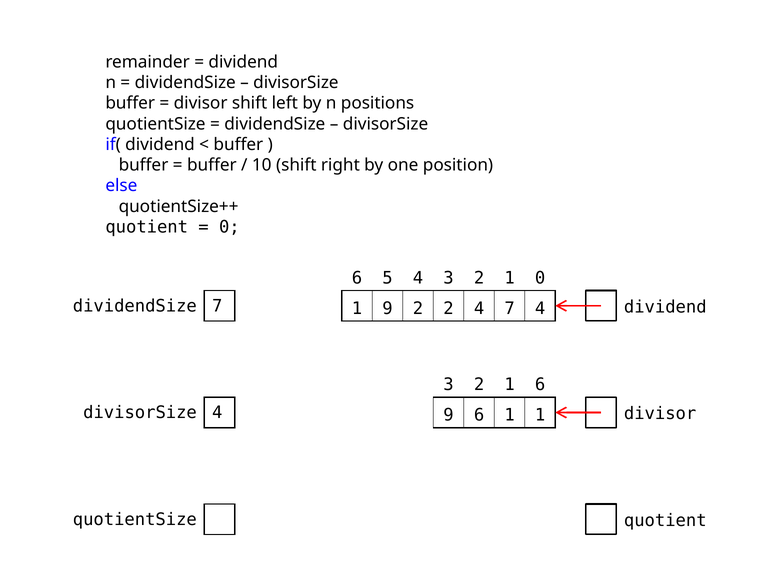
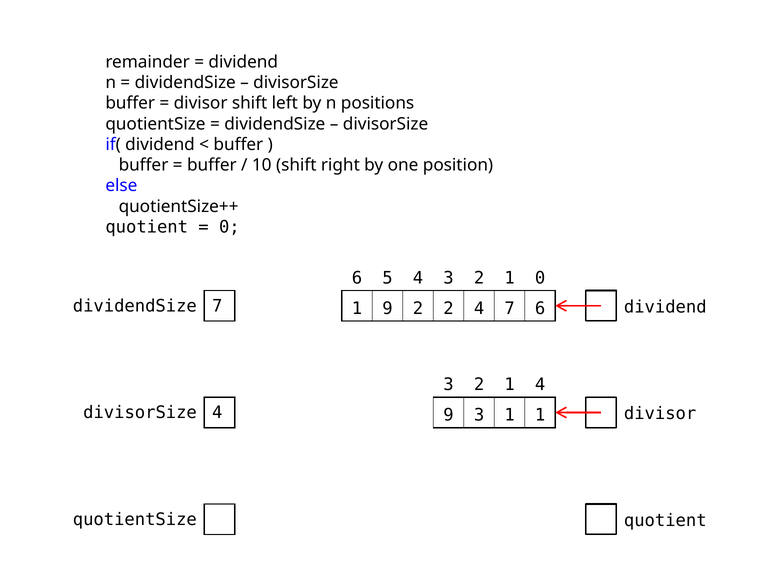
7 4: 4 -> 6
1 6: 6 -> 4
9 6: 6 -> 3
